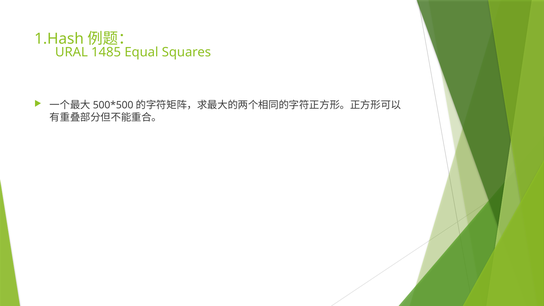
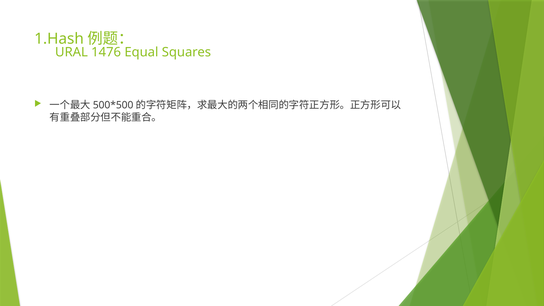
1485: 1485 -> 1476
